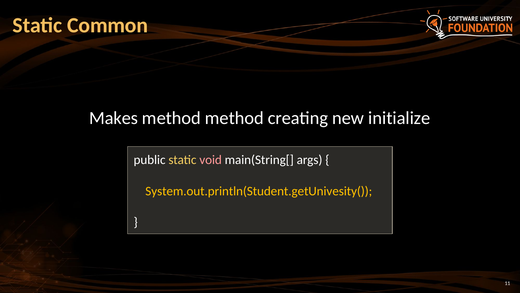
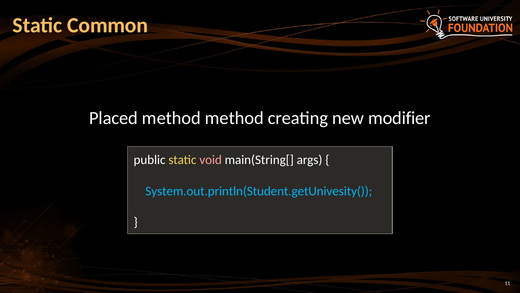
Makes: Makes -> Placed
initialize: initialize -> modifier
System.out.println(Student.getUnivesity( colour: yellow -> light blue
